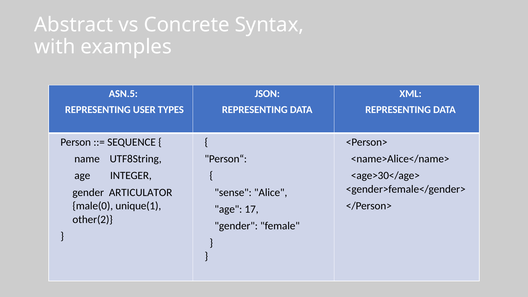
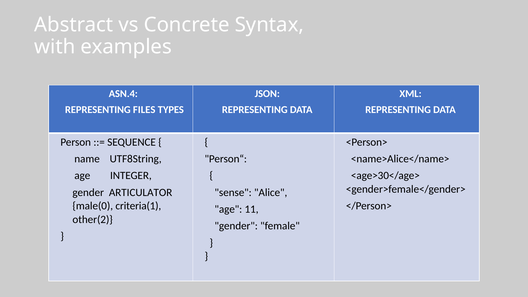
ASN.5: ASN.5 -> ASN.4
USER: USER -> FILES
unique(1: unique(1 -> criteria(1
17: 17 -> 11
